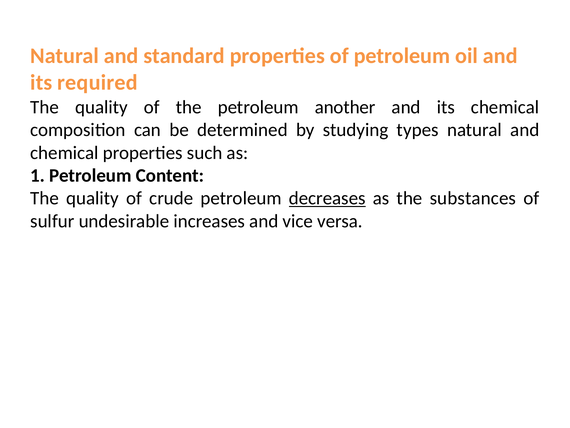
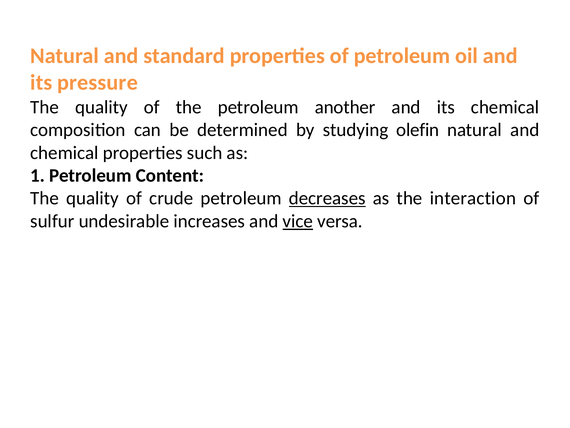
required: required -> pressure
types: types -> olefin
substances: substances -> interaction
vice underline: none -> present
